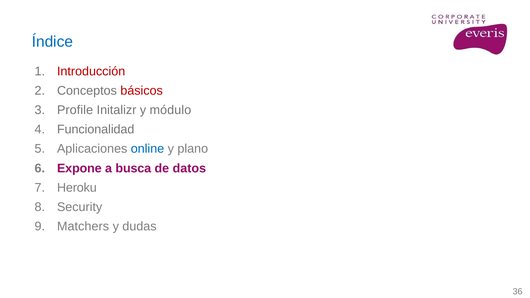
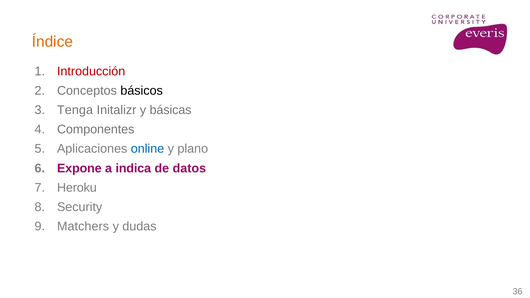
Índice colour: blue -> orange
básicos colour: red -> black
Profile: Profile -> Tenga
módulo: módulo -> básicas
Funcionalidad: Funcionalidad -> Componentes
busca: busca -> indica
